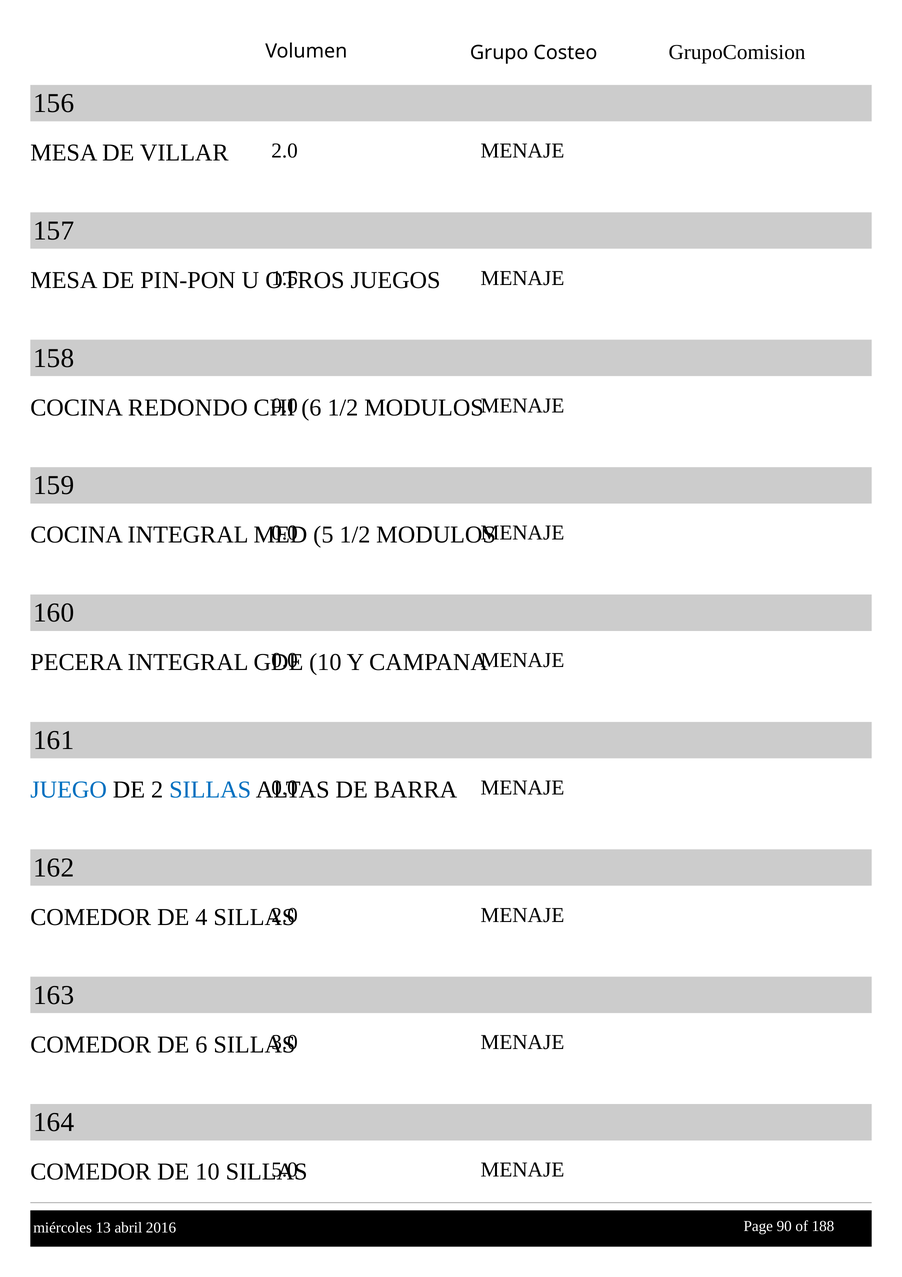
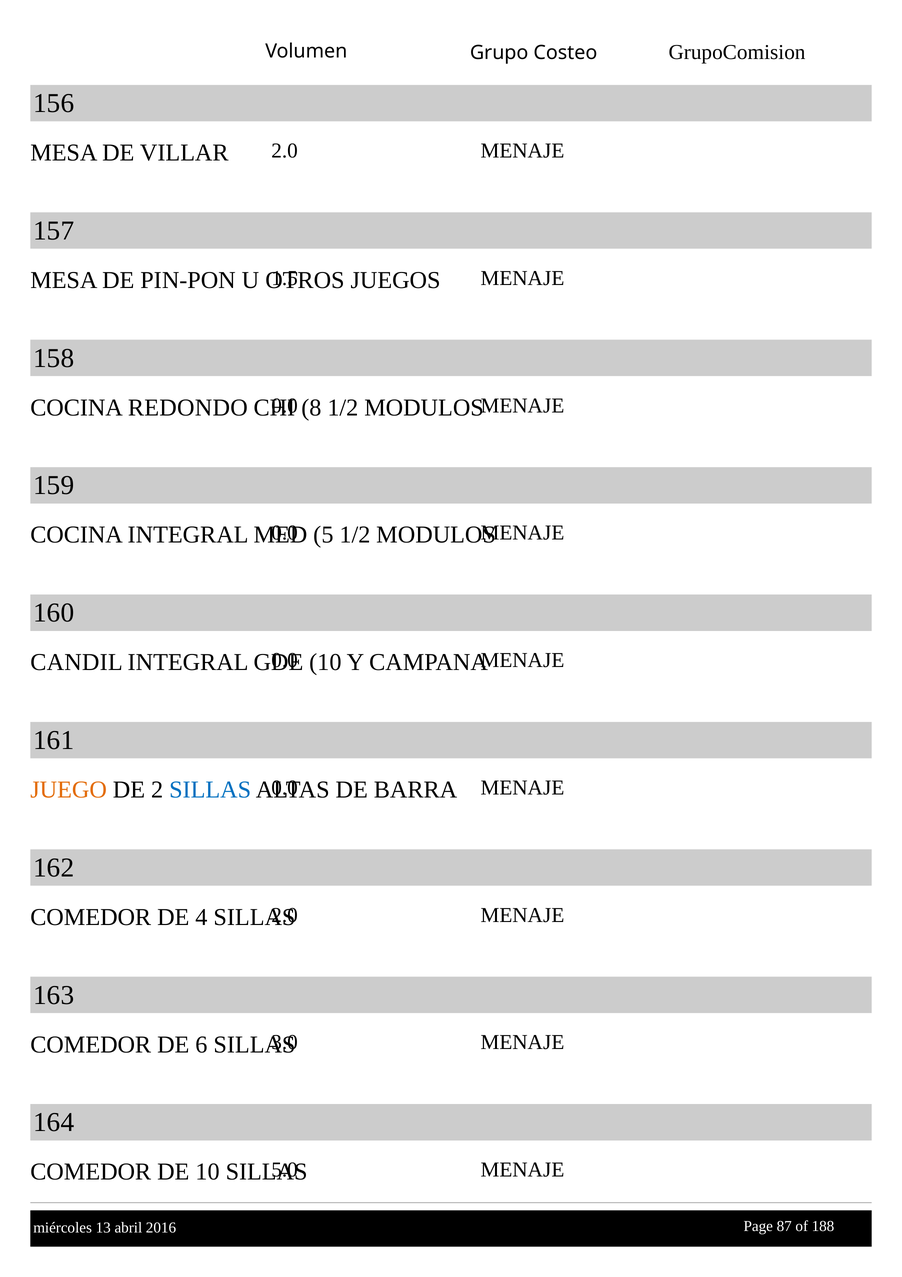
6 at (311, 407): 6 -> 8
PECERA: PECERA -> CANDIL
JUEGO colour: blue -> orange
90: 90 -> 87
